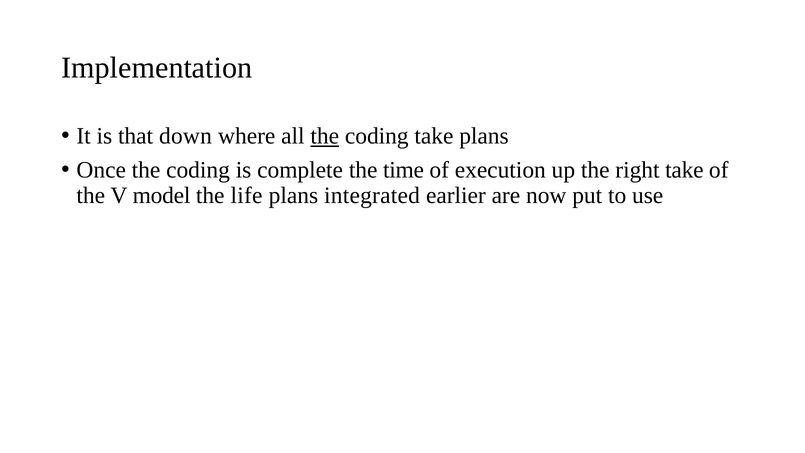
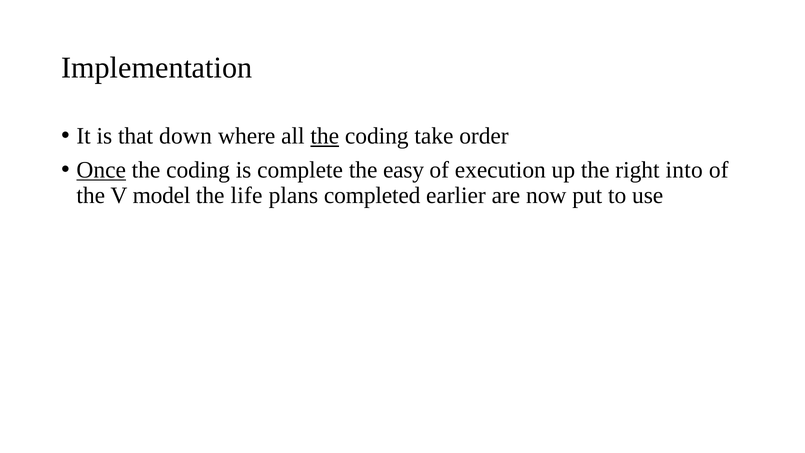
take plans: plans -> order
Once underline: none -> present
time: time -> easy
right take: take -> into
integrated: integrated -> completed
